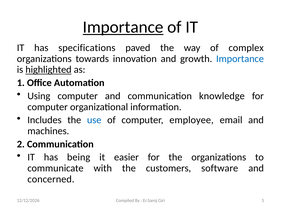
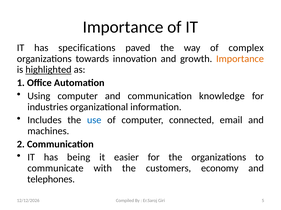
Importance at (123, 27) underline: present -> none
Importance at (240, 59) colour: blue -> orange
computer at (48, 107): computer -> industries
employee: employee -> connected
software: software -> economy
concerned: concerned -> telephones
